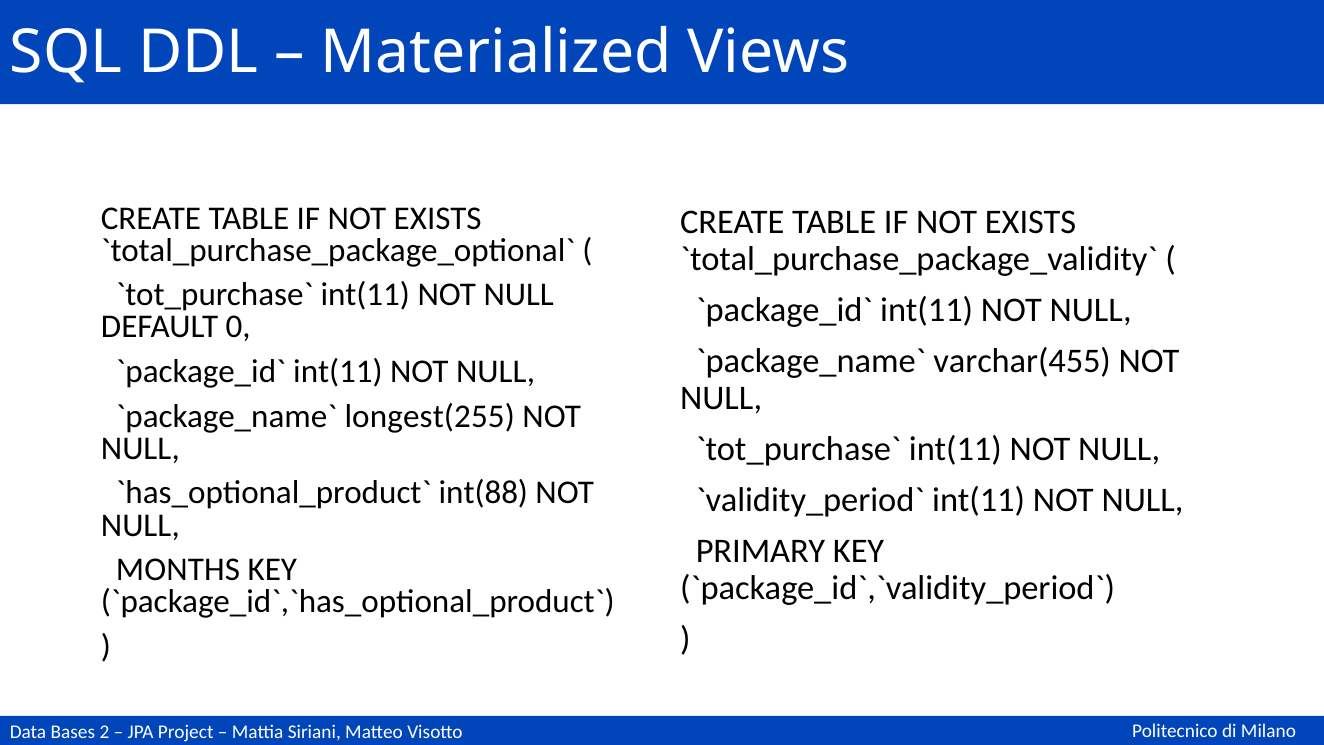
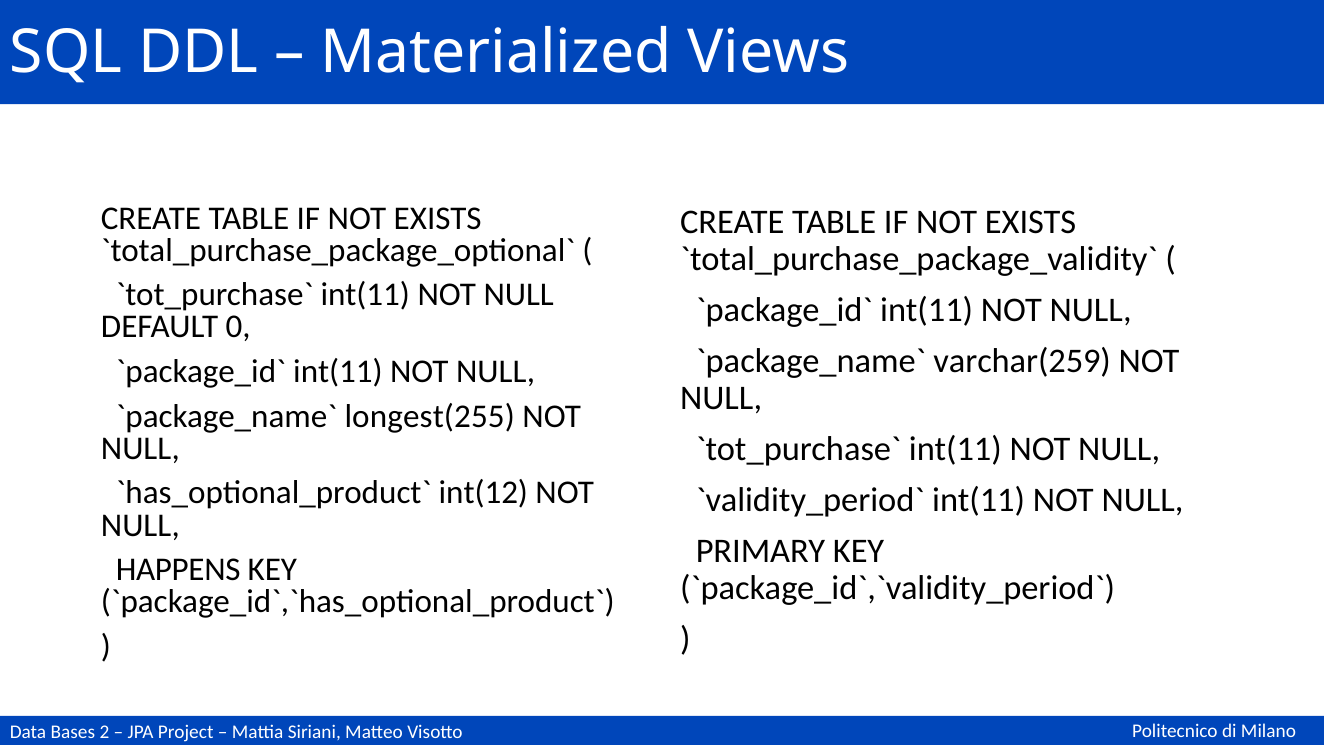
varchar(455: varchar(455 -> varchar(259
int(88: int(88 -> int(12
MONTHS: MONTHS -> HAPPENS
